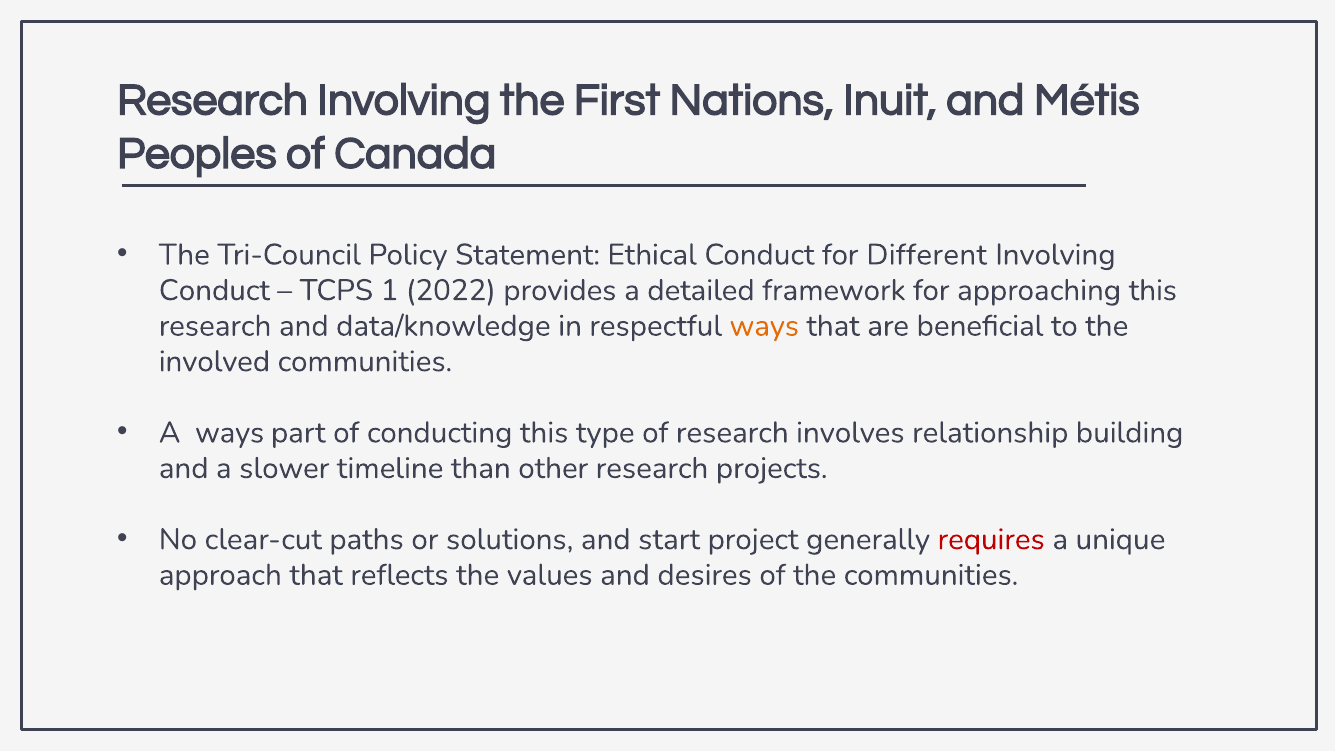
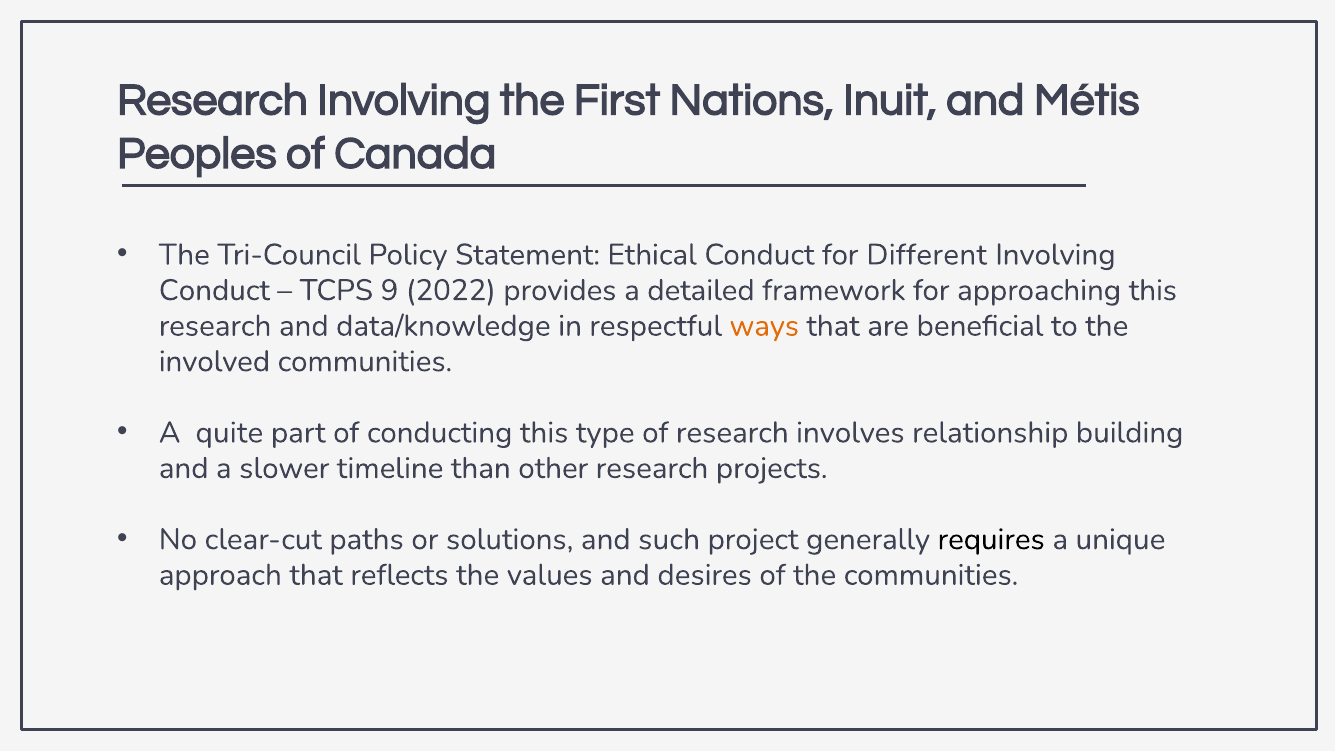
1: 1 -> 9
A ways: ways -> quite
start: start -> such
requires colour: red -> black
